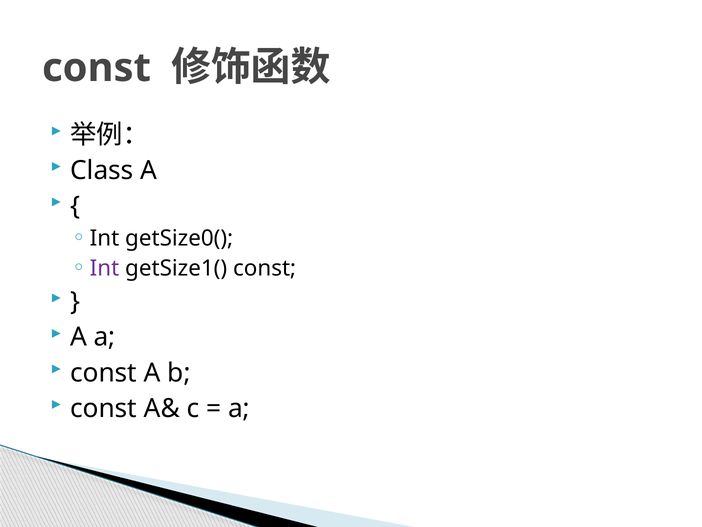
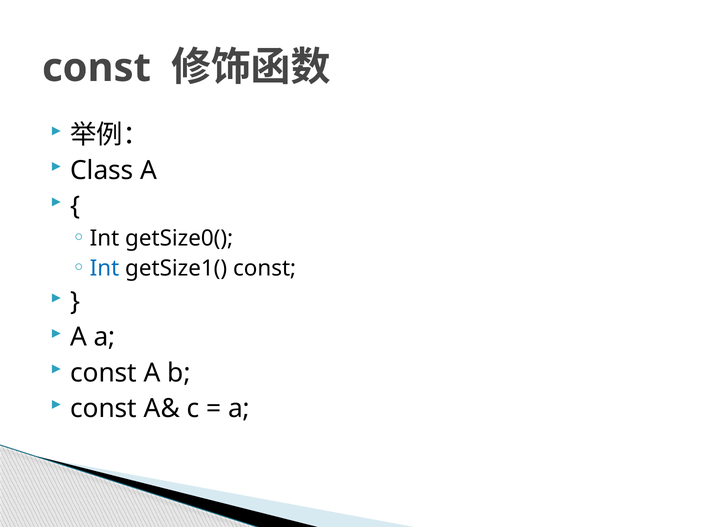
Int at (104, 268) colour: purple -> blue
